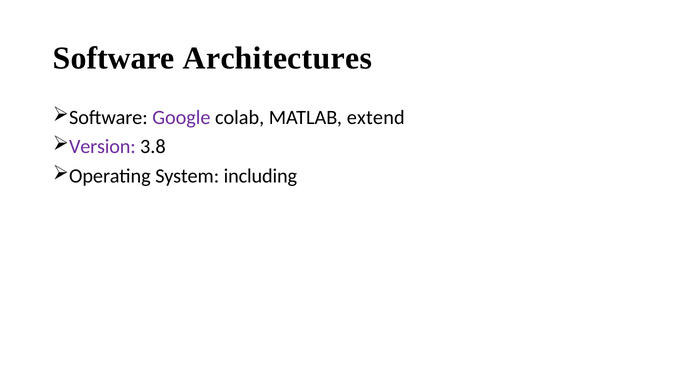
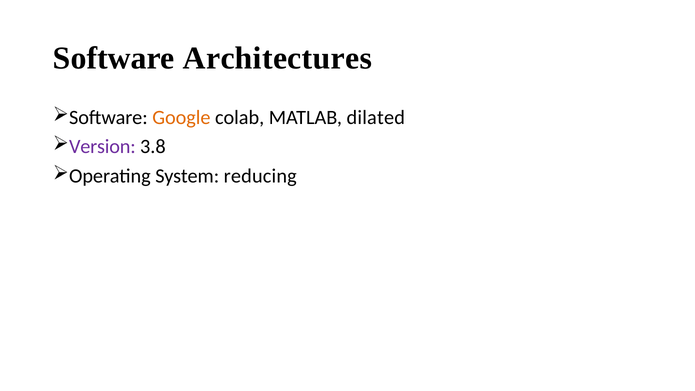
Google colour: purple -> orange
extend: extend -> dilated
including: including -> reducing
